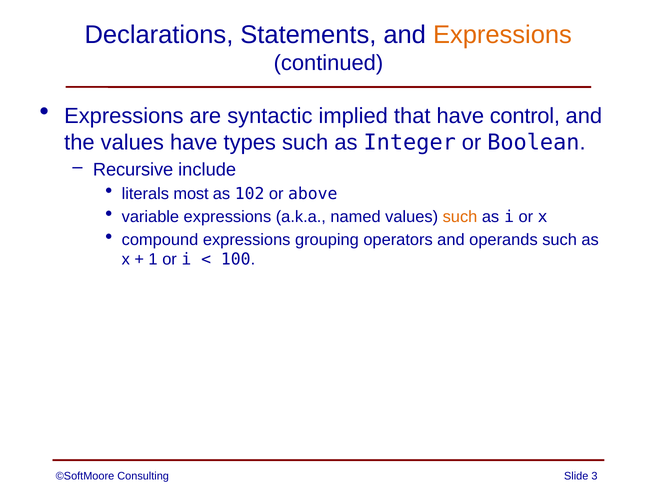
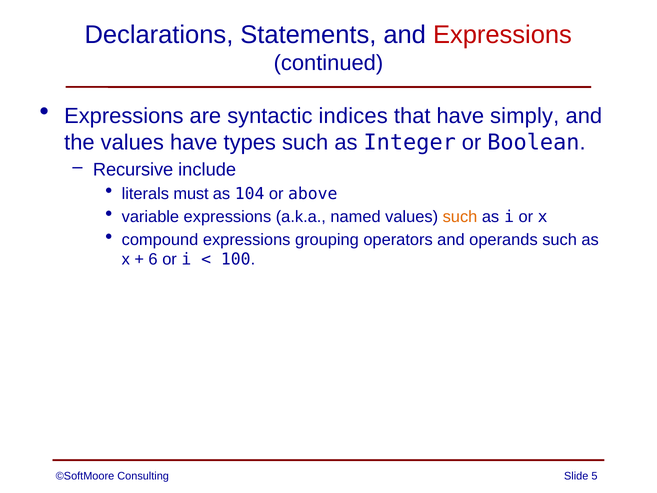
Expressions at (502, 35) colour: orange -> red
implied: implied -> indices
control: control -> simply
most: most -> must
102: 102 -> 104
1: 1 -> 6
3: 3 -> 5
